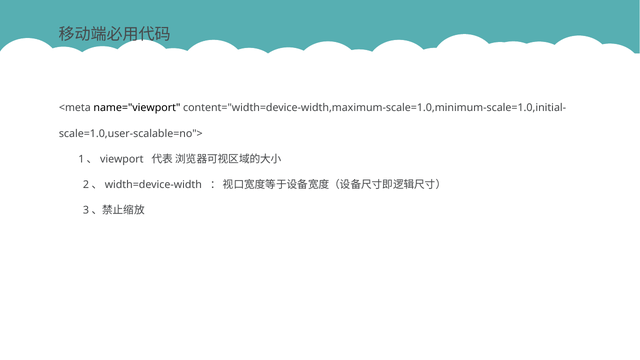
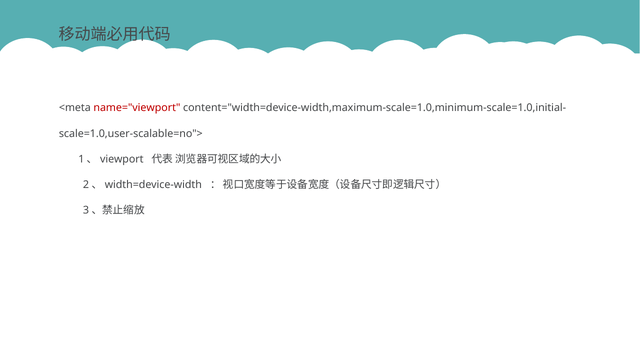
name="viewport colour: black -> red
